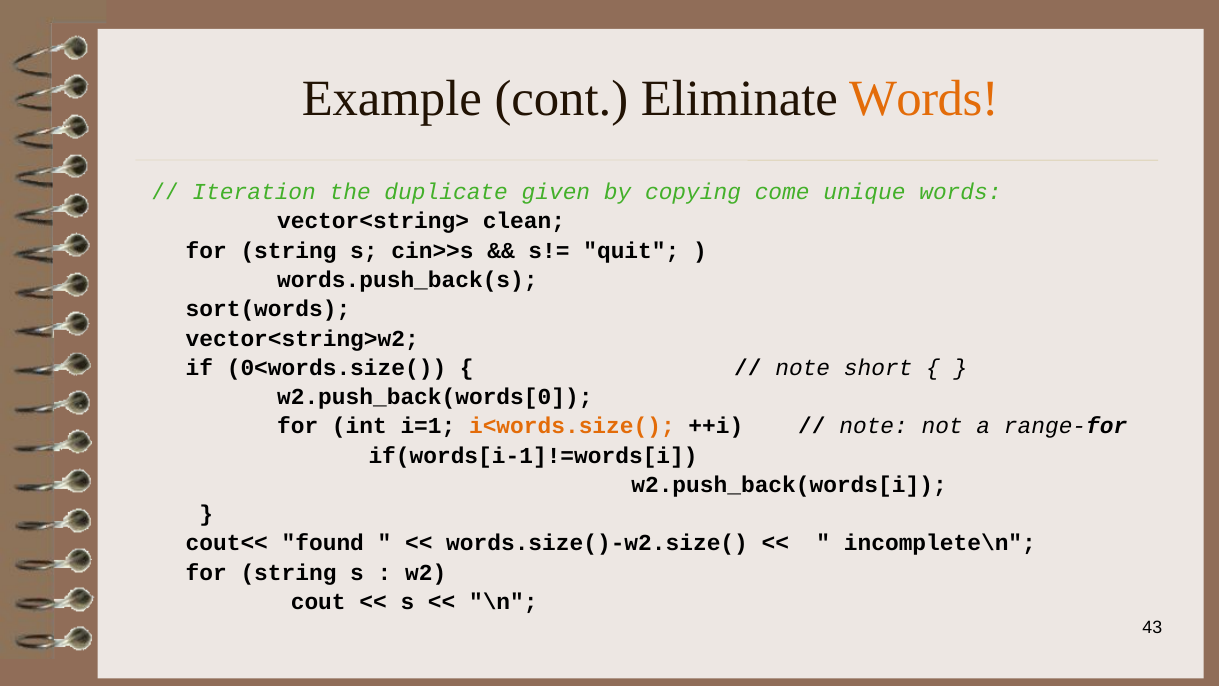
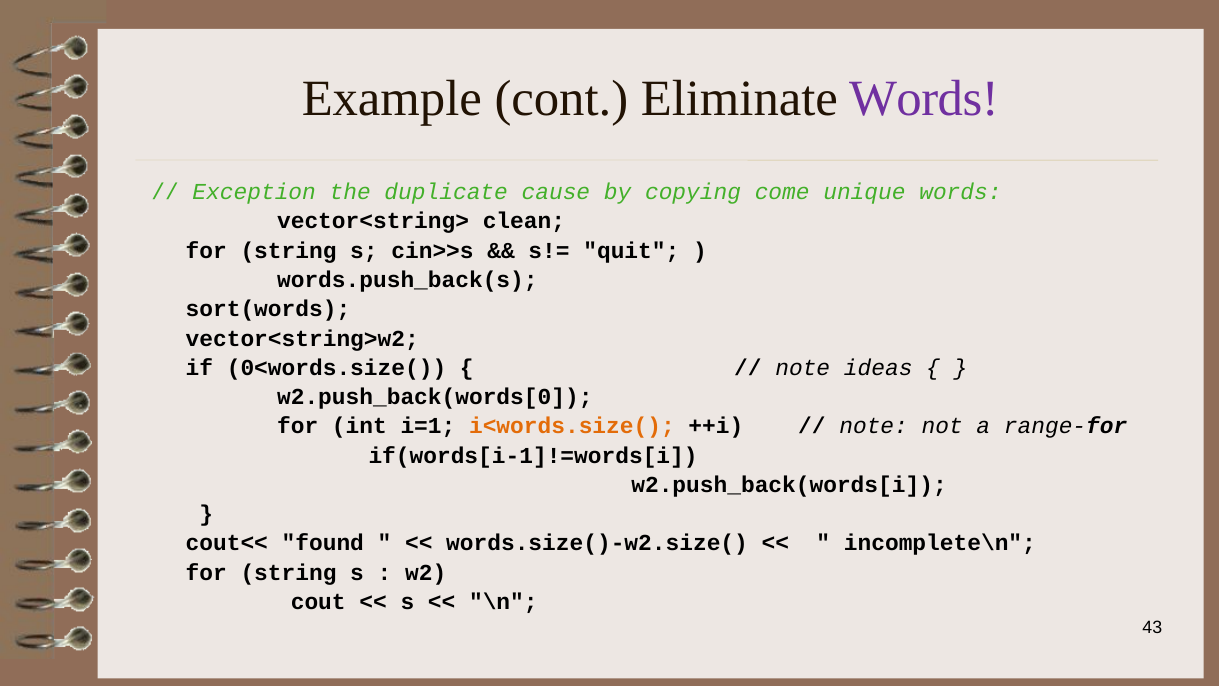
Words at (924, 99) colour: orange -> purple
Iteration: Iteration -> Exception
given: given -> cause
short: short -> ideas
